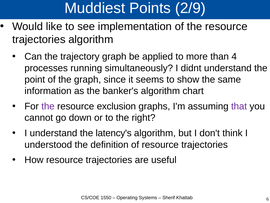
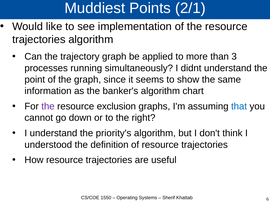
2/9: 2/9 -> 2/1
4: 4 -> 3
that colour: purple -> blue
latency's: latency's -> priority's
